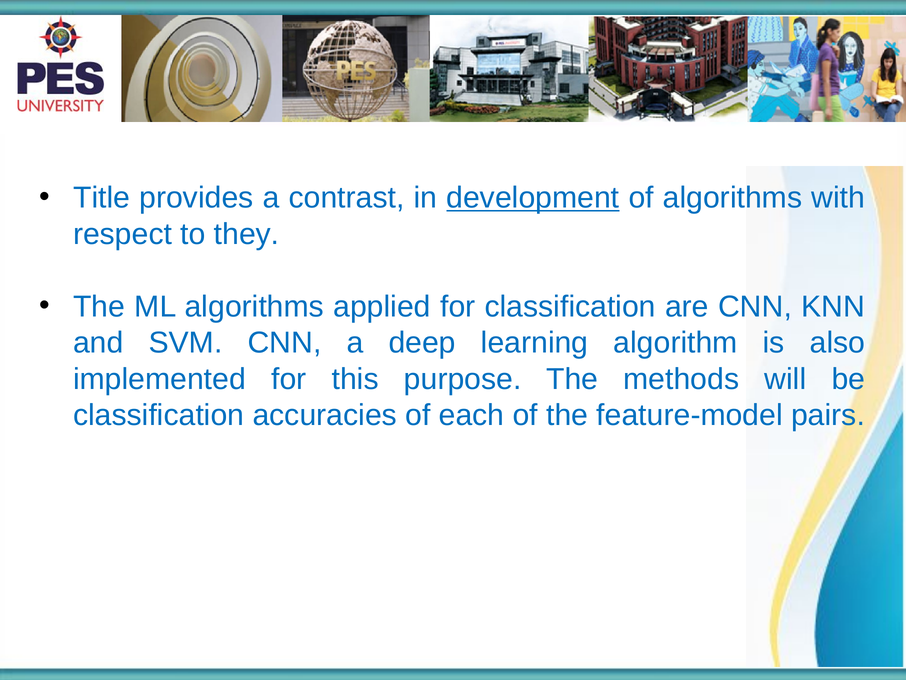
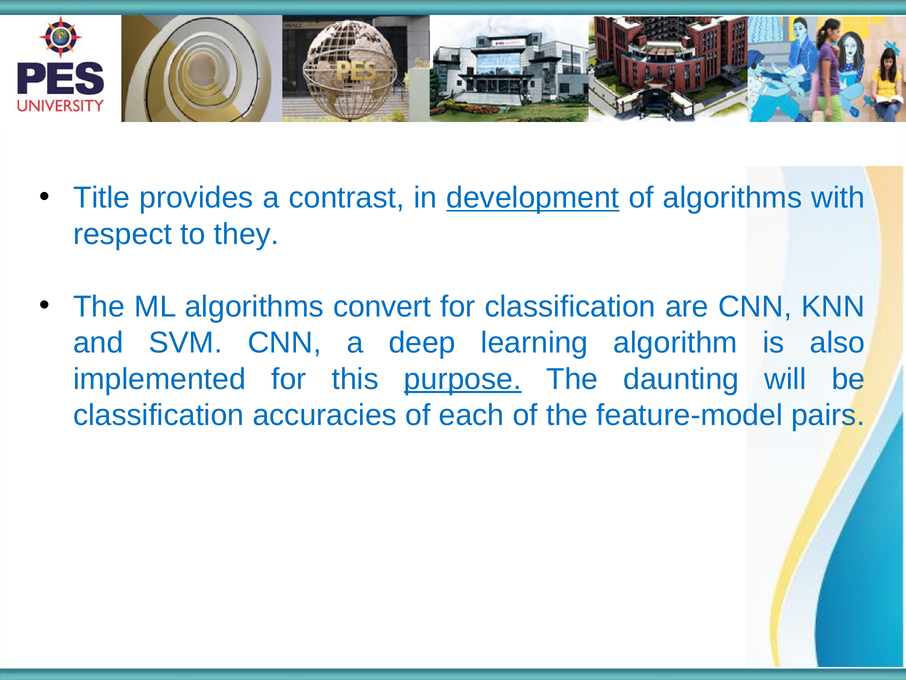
applied: applied -> convert
purpose underline: none -> present
methods: methods -> daunting
